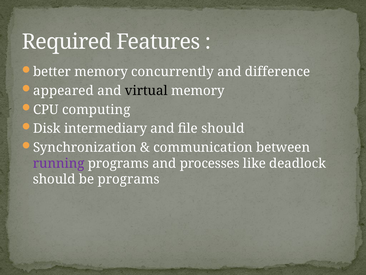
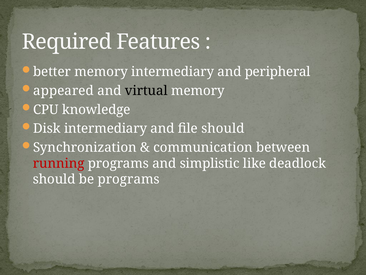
memory concurrently: concurrently -> intermediary
difference: difference -> peripheral
computing: computing -> knowledge
running colour: purple -> red
processes: processes -> simplistic
